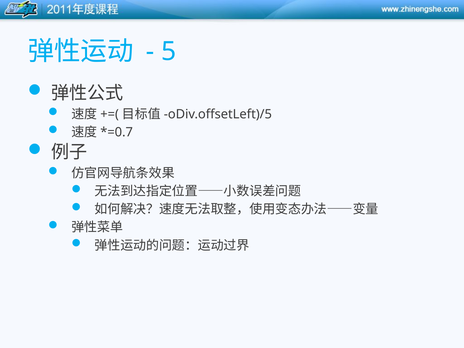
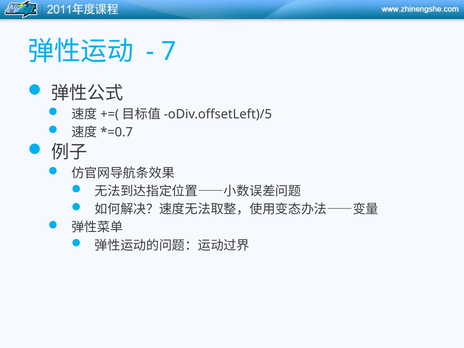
5: 5 -> 7
